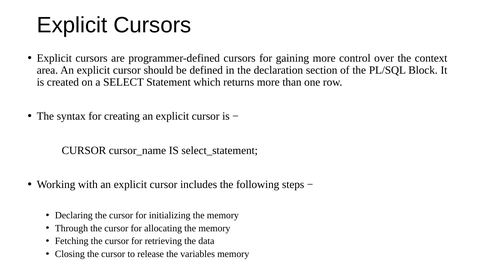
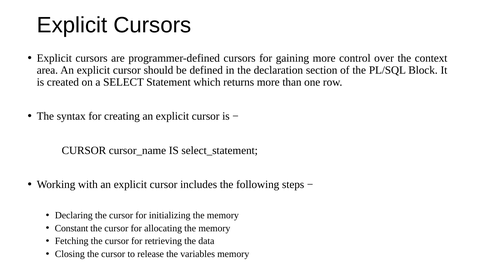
Through: Through -> Constant
